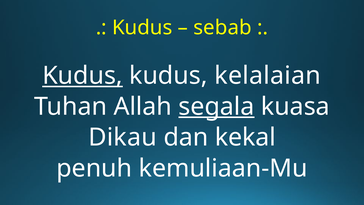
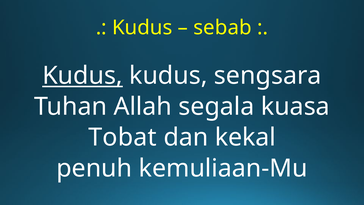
kelalaian: kelalaian -> sengsara
segala underline: present -> none
Dikau: Dikau -> Tobat
